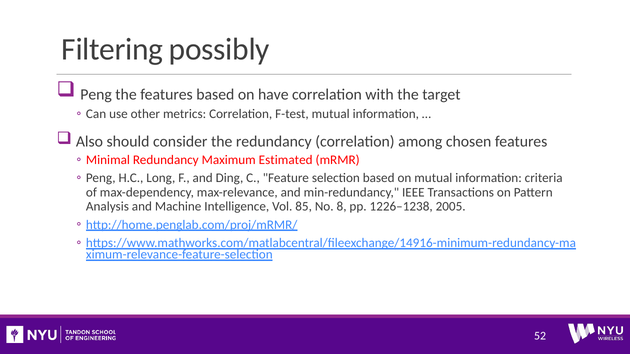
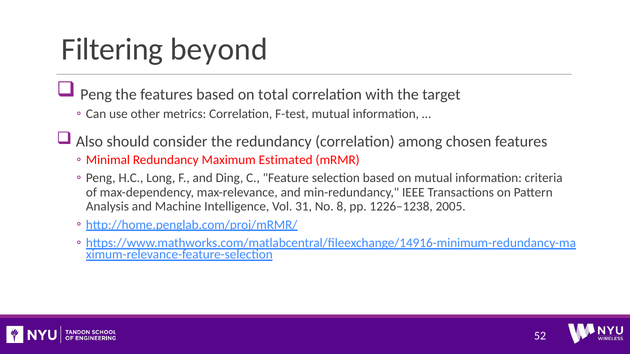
possibly: possibly -> beyond
have: have -> total
85: 85 -> 31
